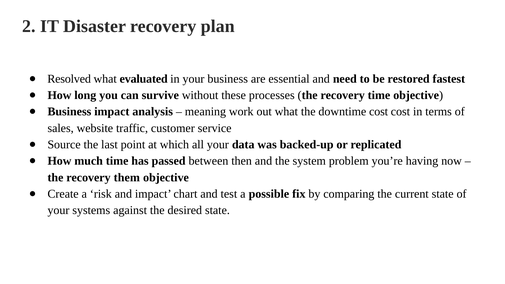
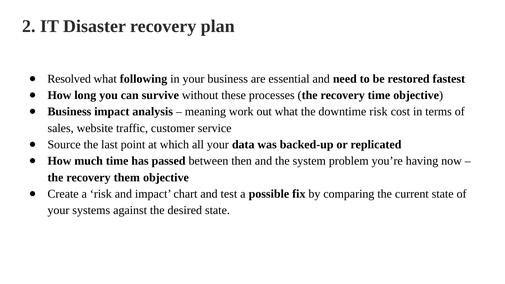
evaluated: evaluated -> following
downtime cost: cost -> risk
